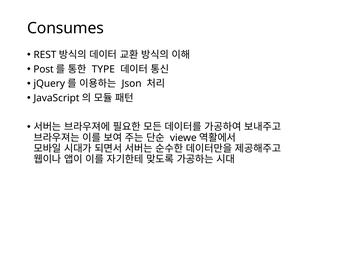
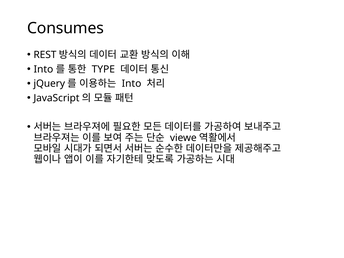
Post at (44, 69): Post -> Into
Json at (132, 84): Json -> Into
